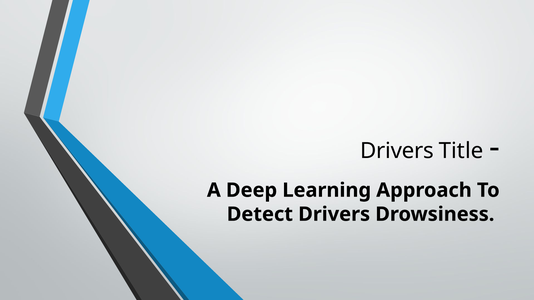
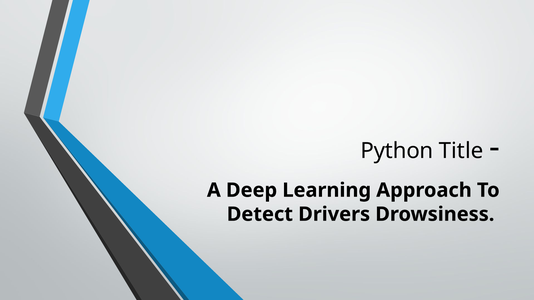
Drivers at (397, 151): Drivers -> Python
